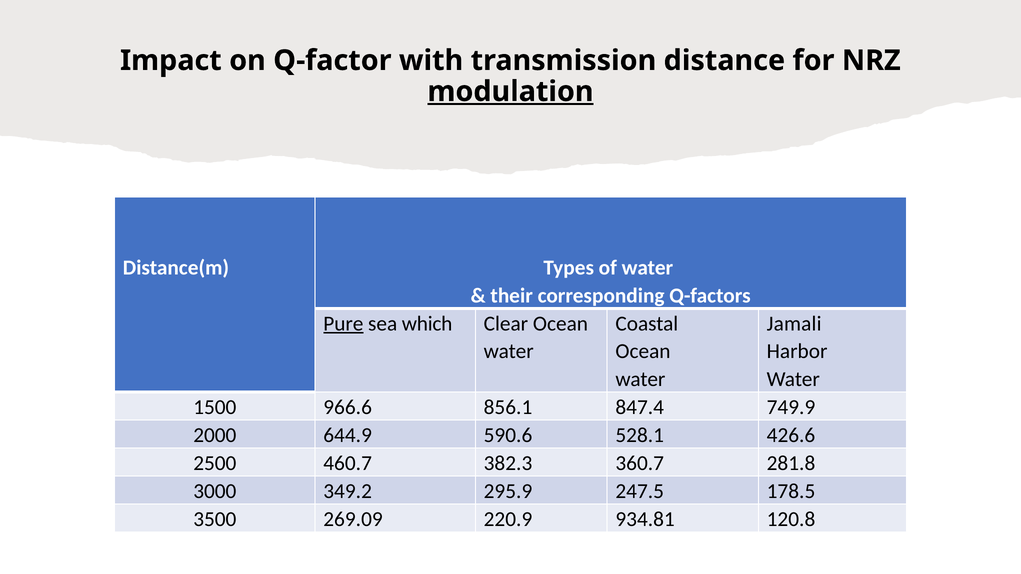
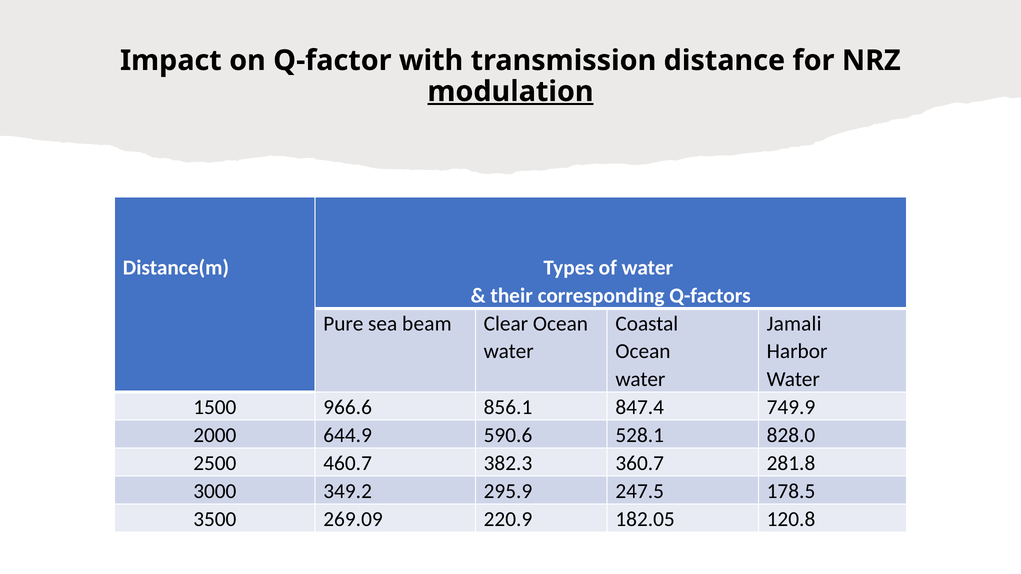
Pure underline: present -> none
which: which -> beam
426.6: 426.6 -> 828.0
934.81: 934.81 -> 182.05
